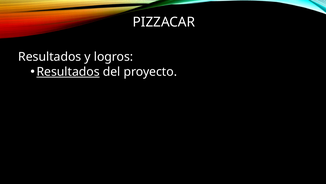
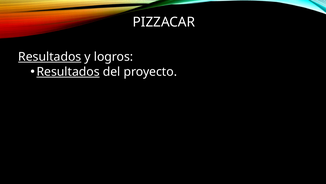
Resultados at (50, 57) underline: none -> present
